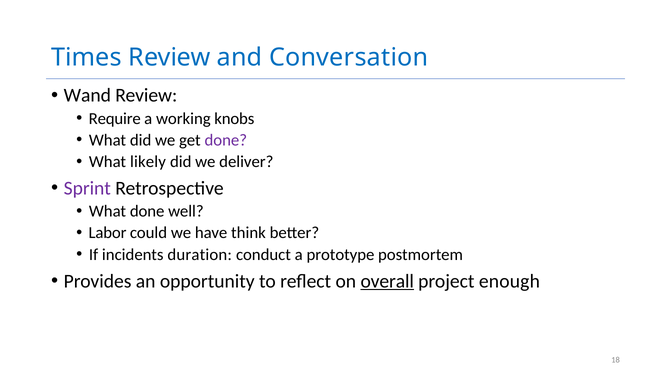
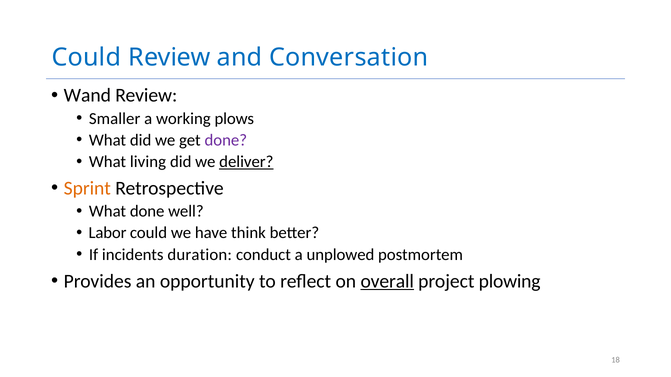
Times at (86, 58): Times -> Could
Require: Require -> Smaller
knobs: knobs -> plows
likely: likely -> living
deliver underline: none -> present
Sprint colour: purple -> orange
prototype: prototype -> unplowed
enough: enough -> plowing
